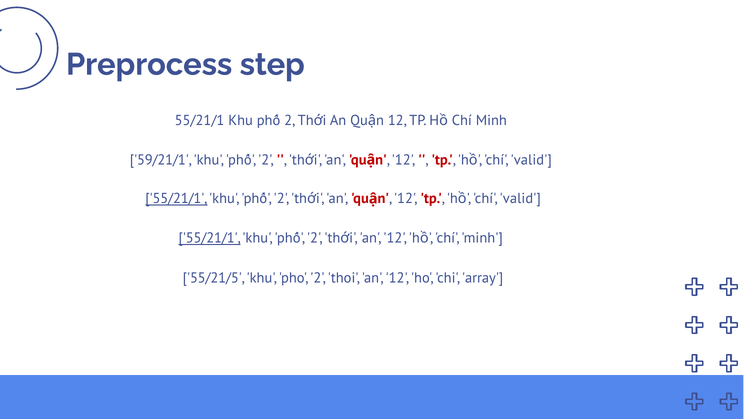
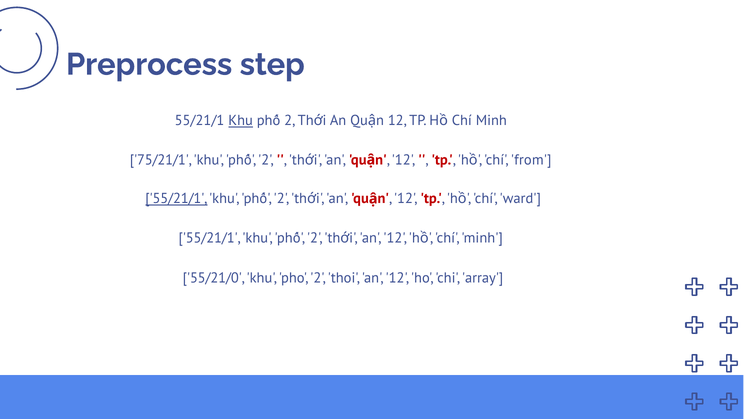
Khu at (241, 121) underline: none -> present
59/21/1: 59/21/1 -> 75/21/1
valid at (531, 160): valid -> from
valid at (520, 198): valid -> ward
55/21/1 at (210, 238) underline: present -> none
55/21/5: 55/21/5 -> 55/21/0
